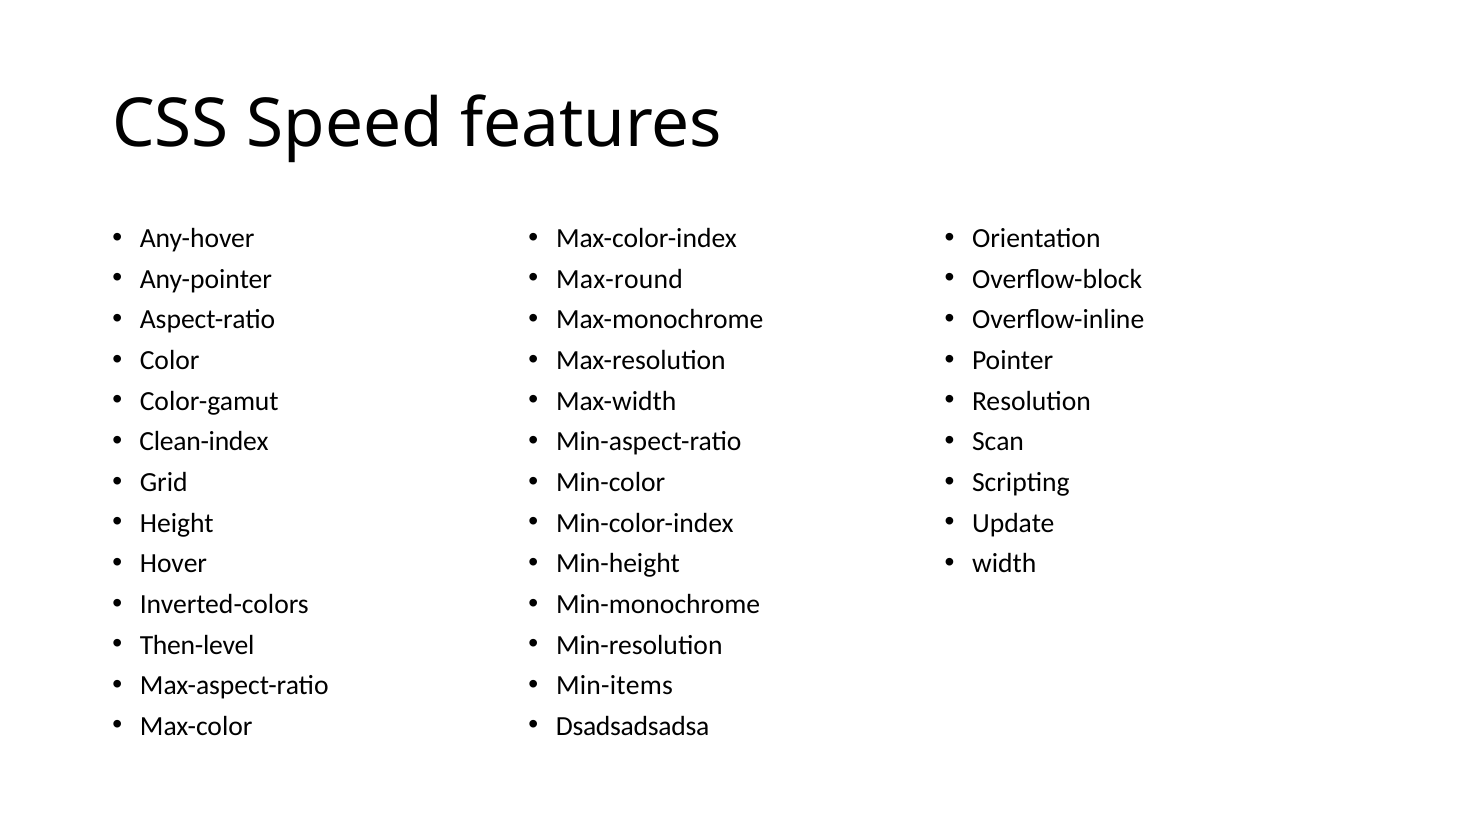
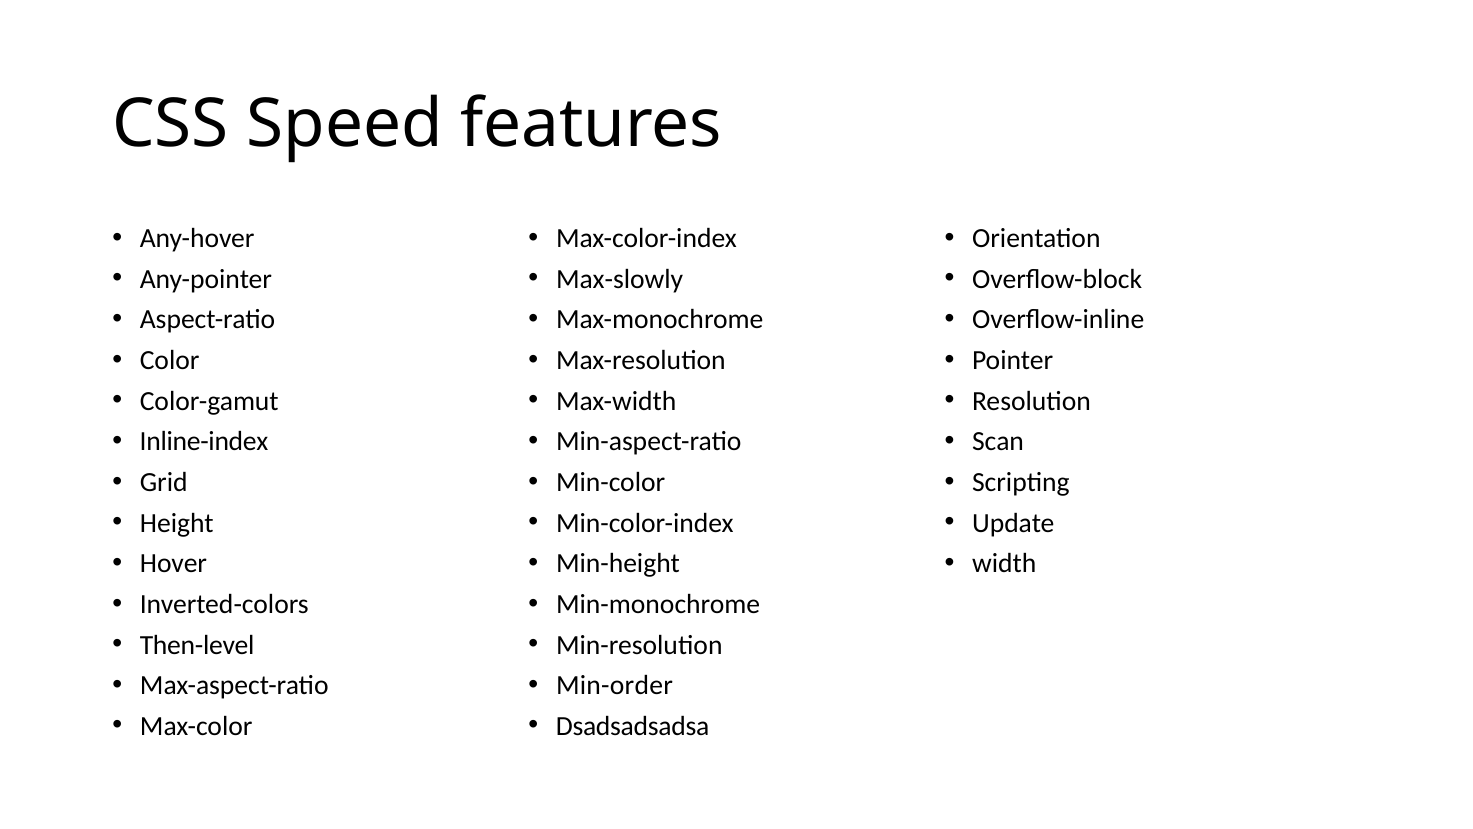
Max-round: Max-round -> Max-slowly
Clean-index: Clean-index -> Inline-index
Min-items: Min-items -> Min-order
